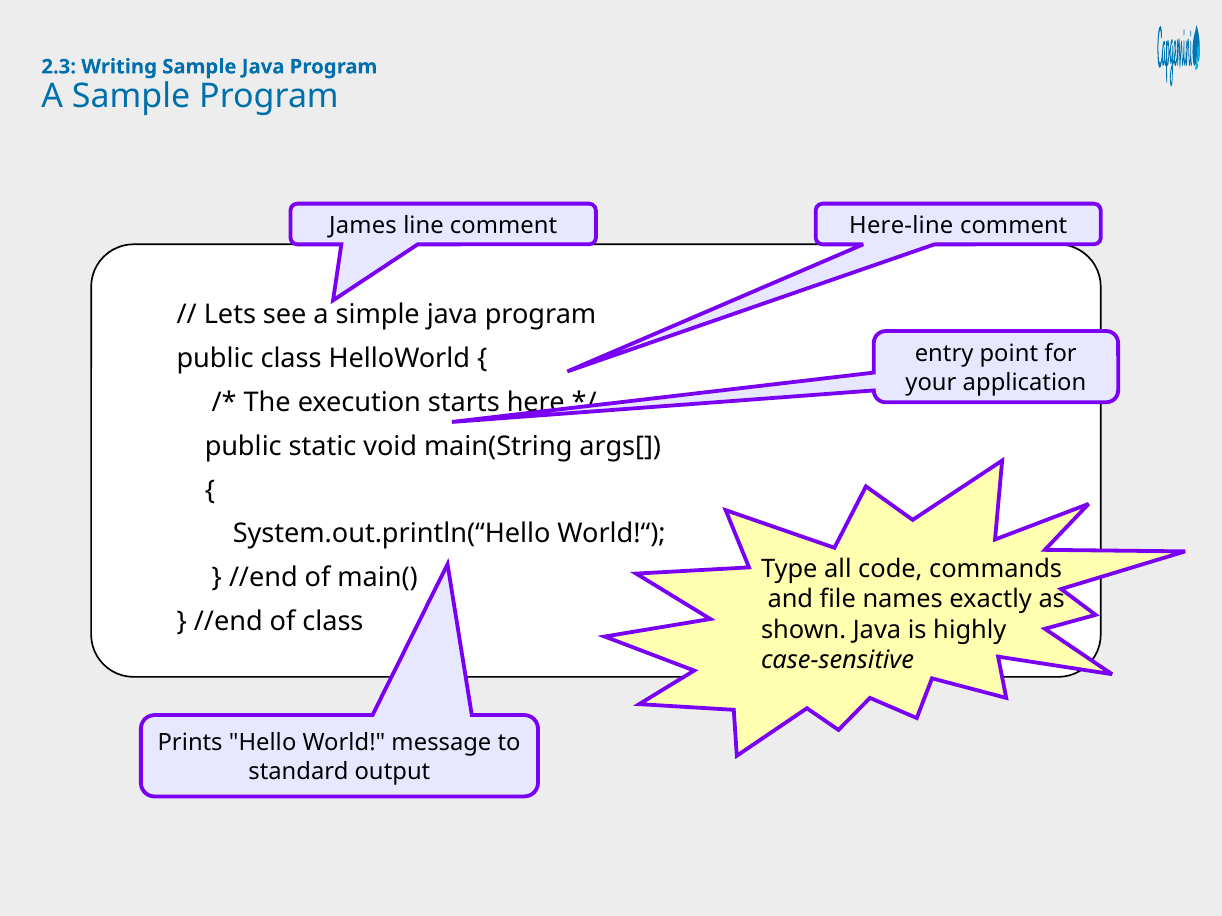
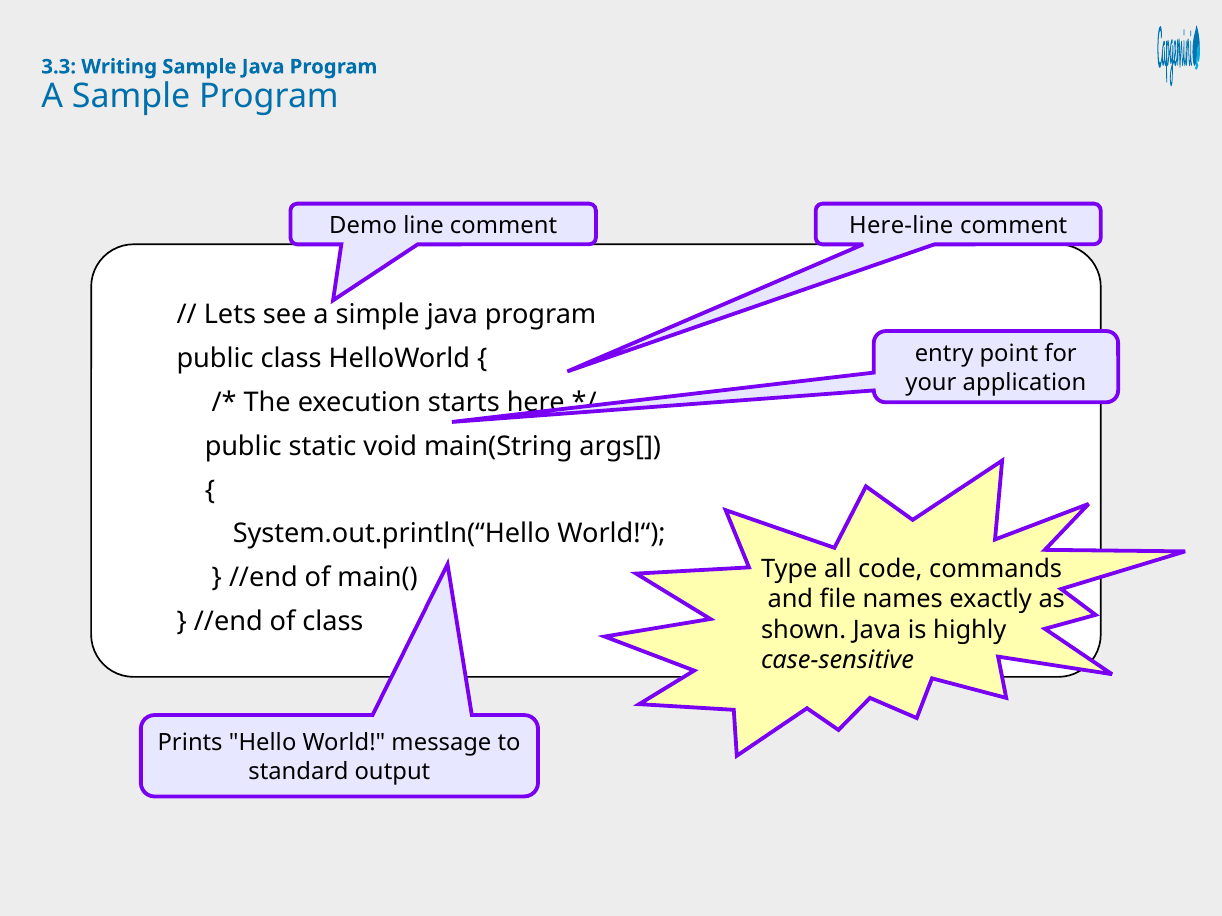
2.3: 2.3 -> 3.3
James: James -> Demo
